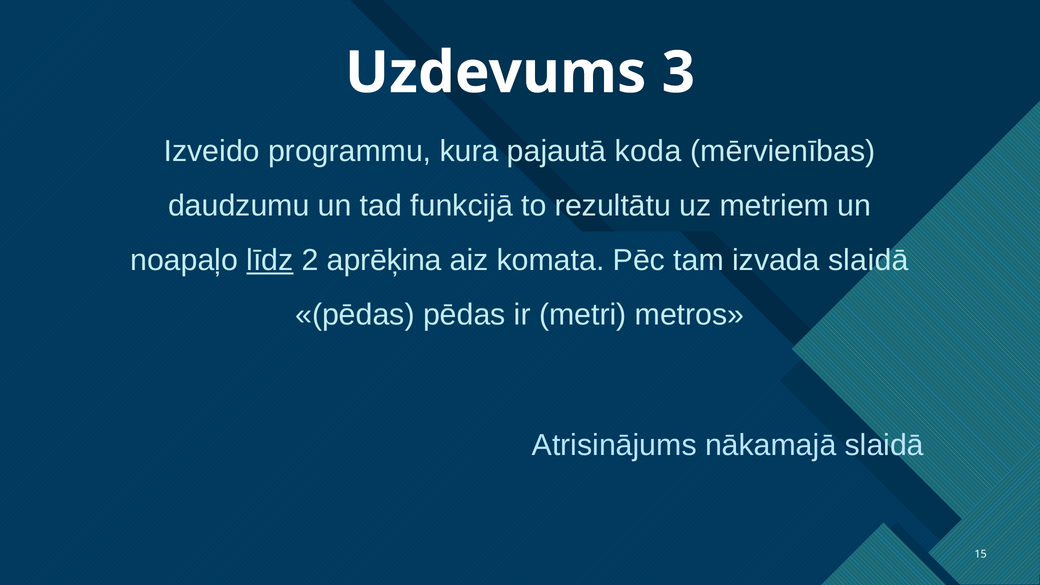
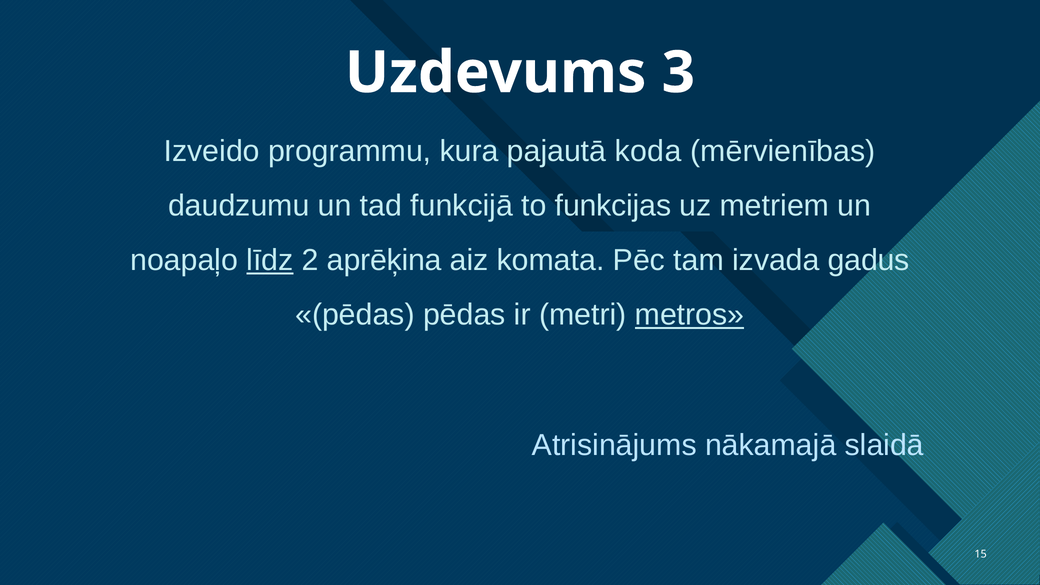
rezultātu: rezultātu -> funkcijas
izvada slaidā: slaidā -> gadus
metros underline: none -> present
